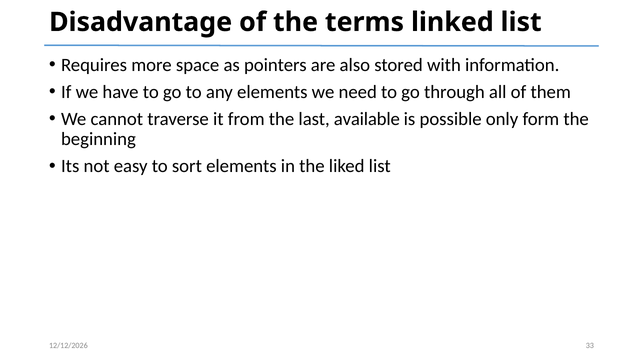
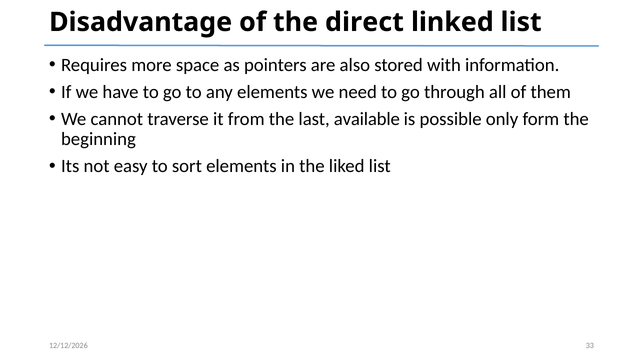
terms: terms -> direct
